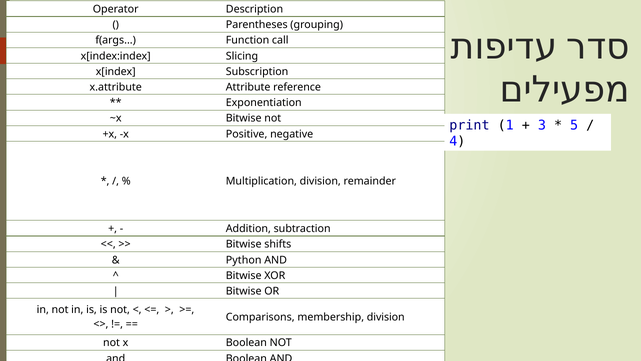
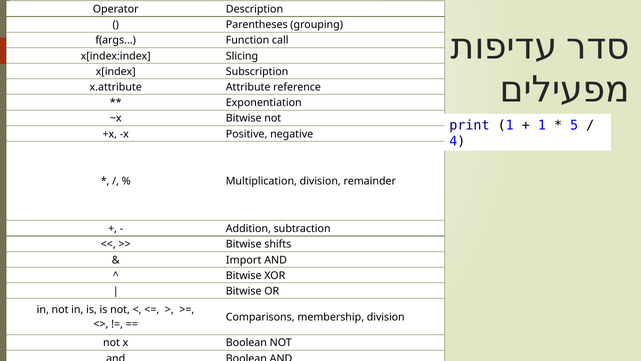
3 at (542, 125): 3 -> 1
Python: Python -> Import
